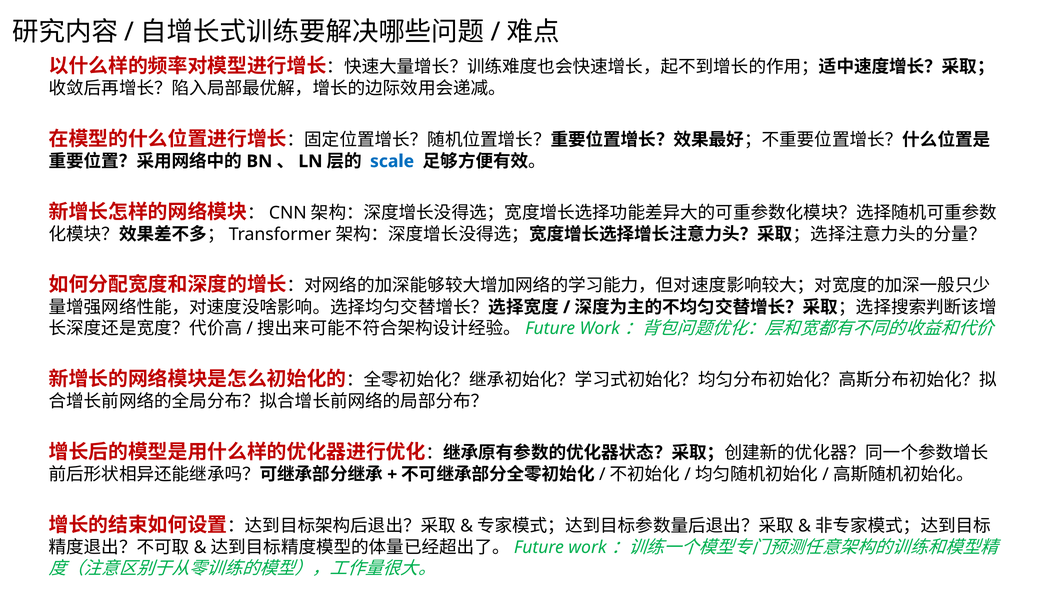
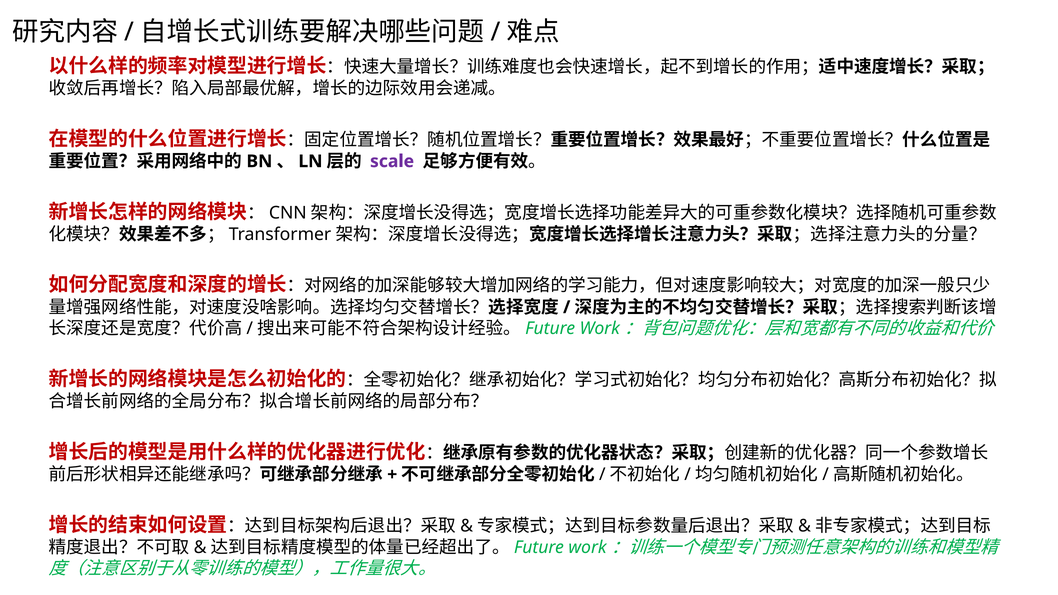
scale colour: blue -> purple
